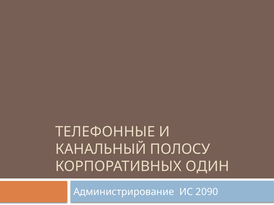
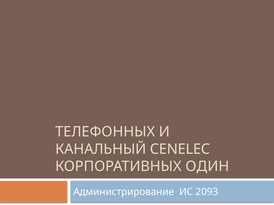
ТЕЛЕФОННЫЕ: ТЕЛЕФОННЫЕ -> ТЕЛЕФОННЫХ
ПОЛОСУ: ПОЛОСУ -> CENELEC
2090: 2090 -> 2093
